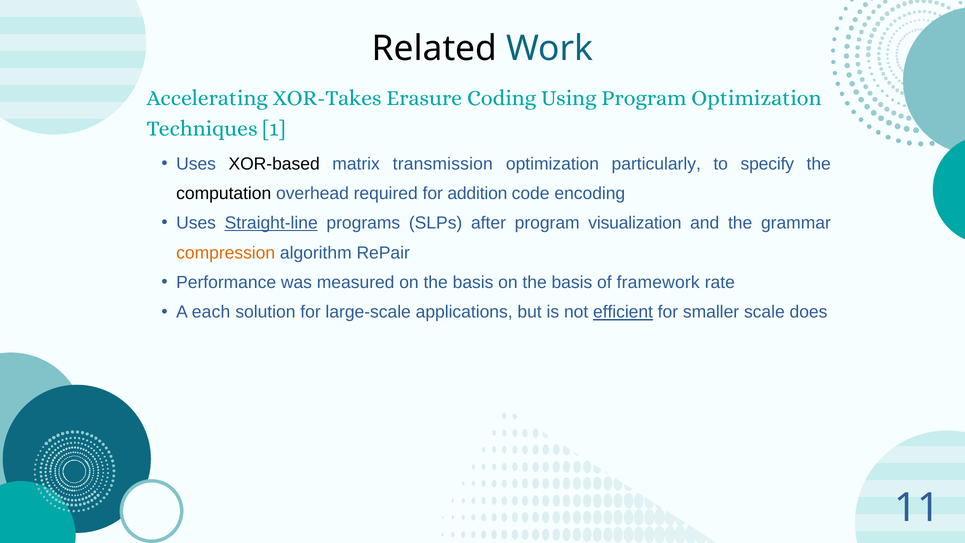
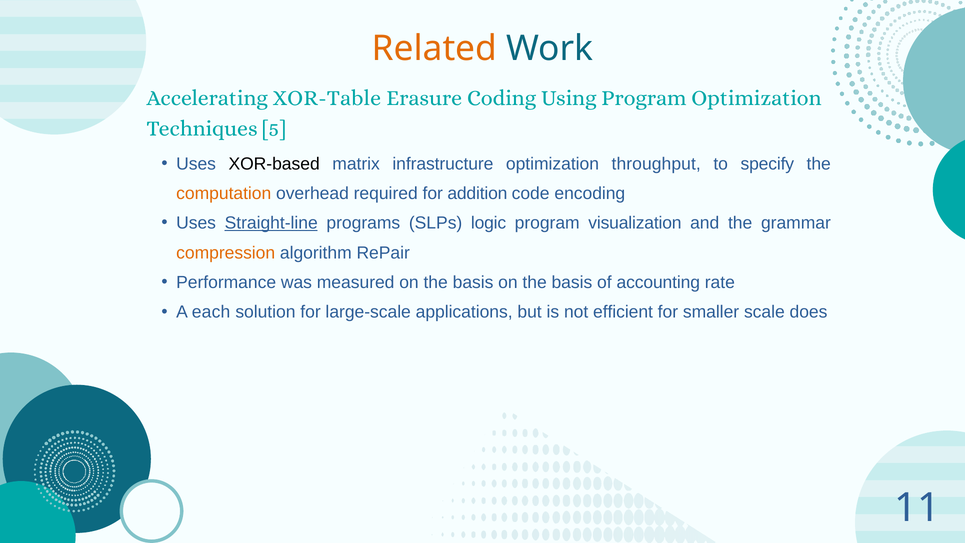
Related colour: black -> orange
XOR-Takes: XOR-Takes -> XOR-Table
1: 1 -> 5
transmission: transmission -> infrastructure
particularly: particularly -> throughput
computation colour: black -> orange
after: after -> logic
framework: framework -> accounting
efficient underline: present -> none
